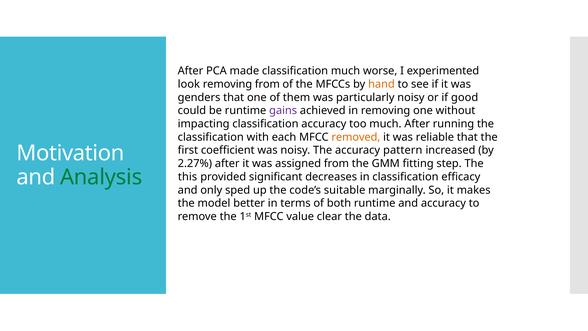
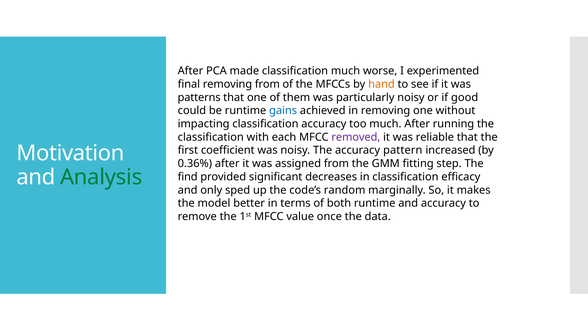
look: look -> final
genders: genders -> patterns
gains colour: purple -> blue
removed colour: orange -> purple
2.27%: 2.27% -> 0.36%
this: this -> find
suitable: suitable -> random
clear: clear -> once
